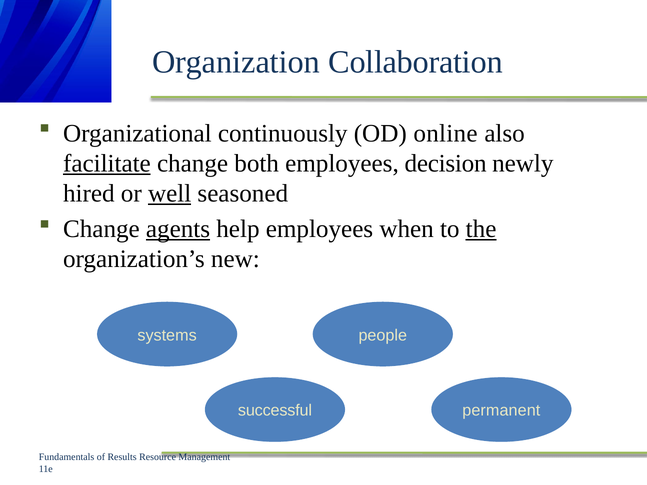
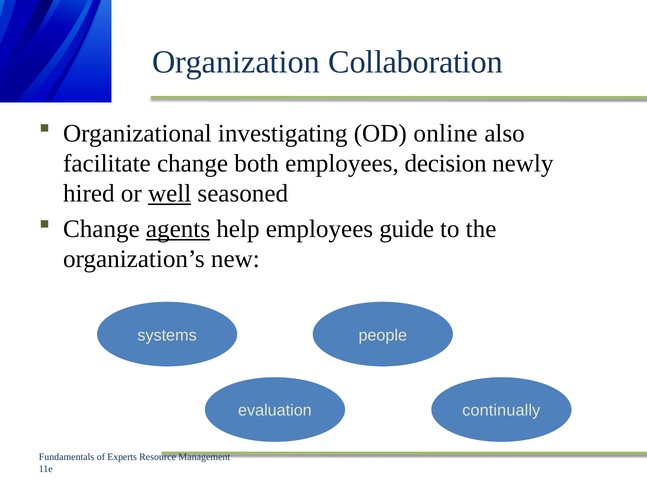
continuously: continuously -> investigating
facilitate underline: present -> none
when: when -> guide
the underline: present -> none
successful: successful -> evaluation
permanent: permanent -> continually
Results: Results -> Experts
